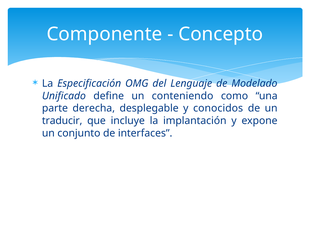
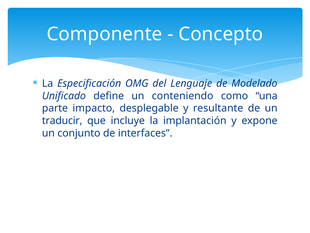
derecha: derecha -> impacto
conocidos: conocidos -> resultante
